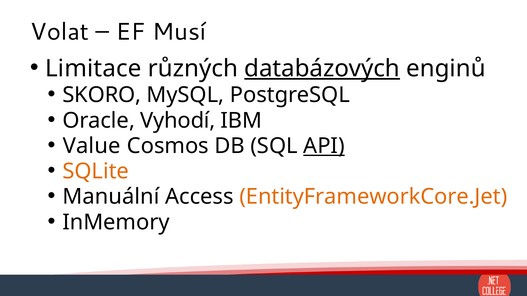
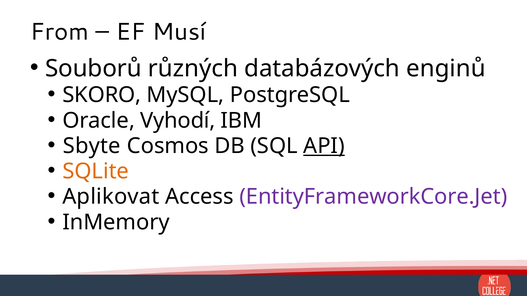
Volat: Volat -> From
Limitace: Limitace -> Souborů
databázových underline: present -> none
Value: Value -> Sbyte
Manuální: Manuální -> Aplikovat
EntityFrameworkCore.Jet colour: orange -> purple
